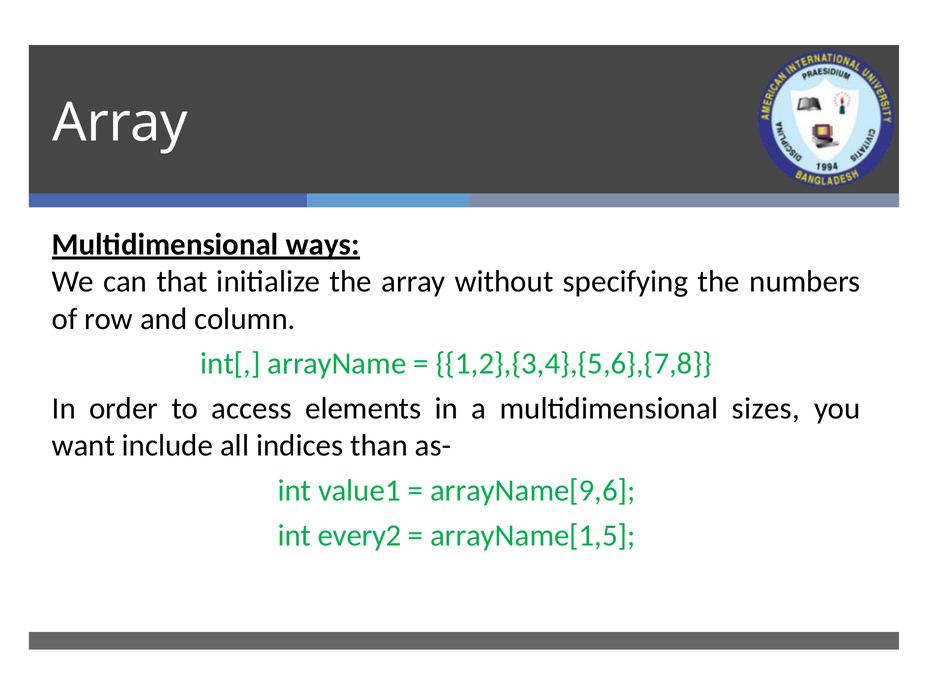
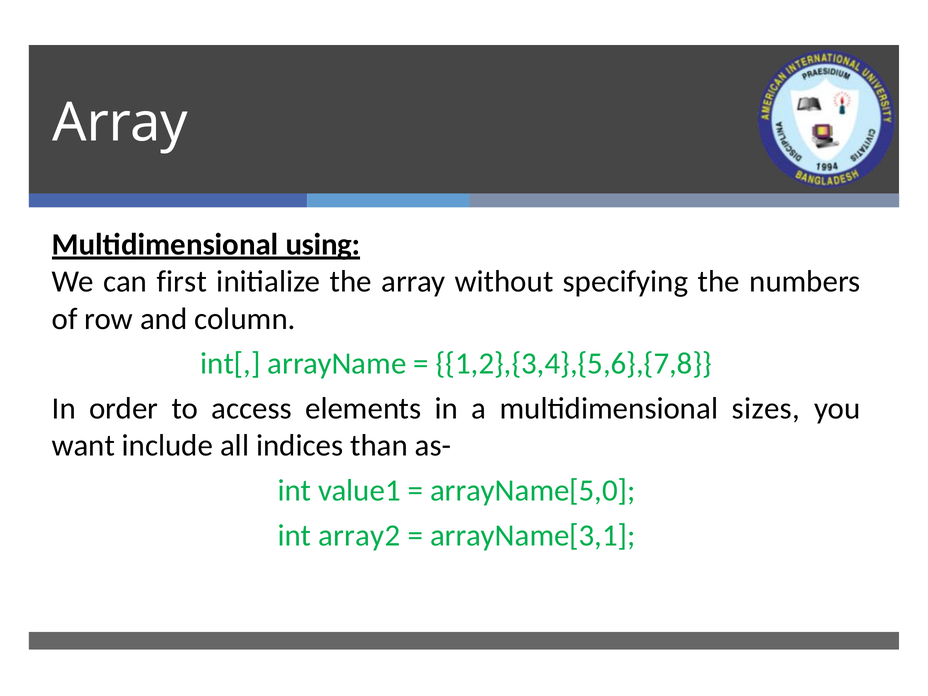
ways: ways -> using
that: that -> first
arrayName[9,6: arrayName[9,6 -> arrayName[5,0
every2: every2 -> array2
arrayName[1,5: arrayName[1,5 -> arrayName[3,1
